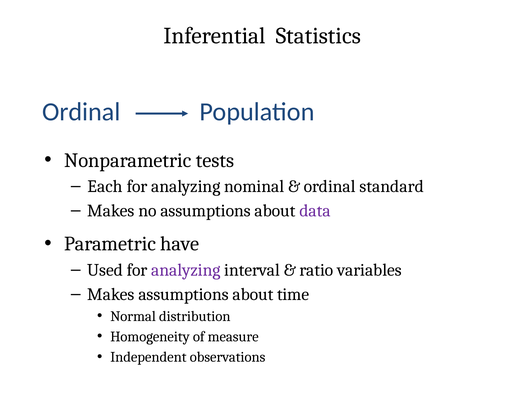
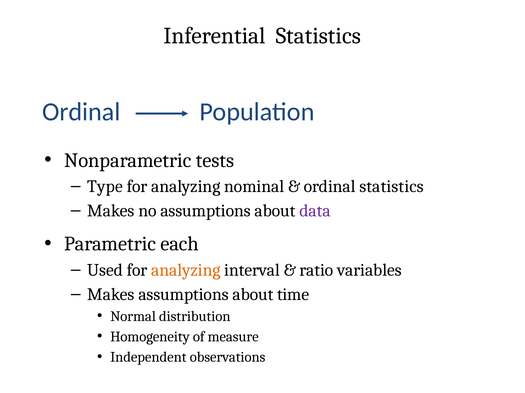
Each: Each -> Type
ordinal standard: standard -> statistics
have: have -> each
analyzing at (186, 270) colour: purple -> orange
